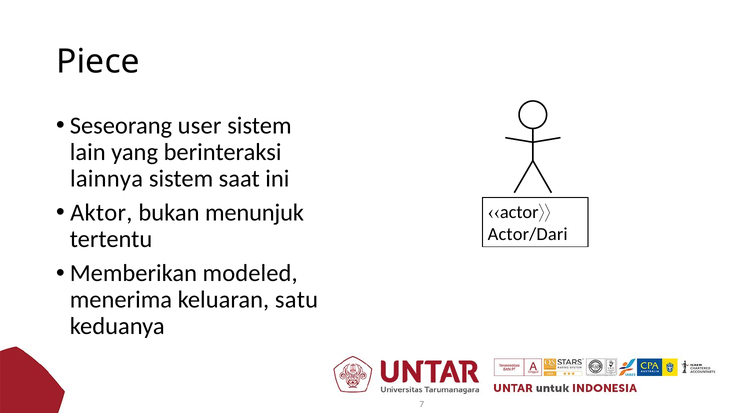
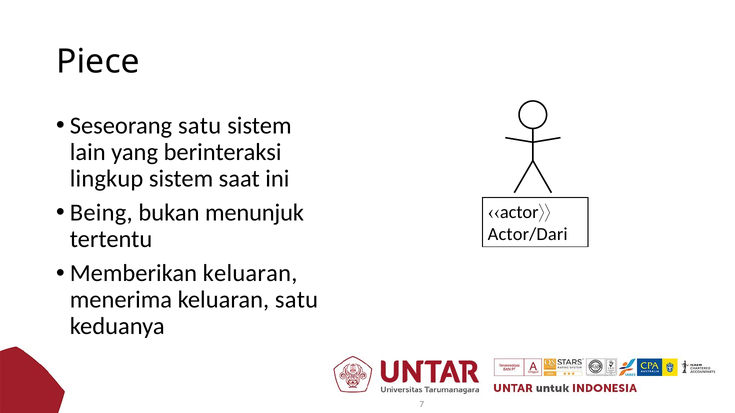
Seseorang user: user -> satu
lainnya: lainnya -> lingkup
Aktor: Aktor -> Being
Memberikan modeled: modeled -> keluaran
